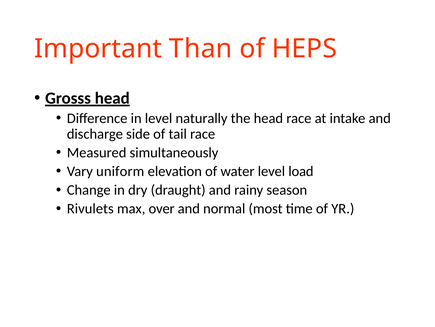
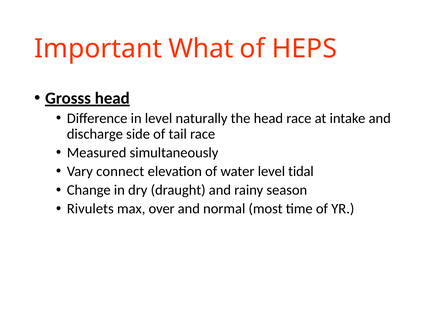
Than: Than -> What
uniform: uniform -> connect
load: load -> tidal
